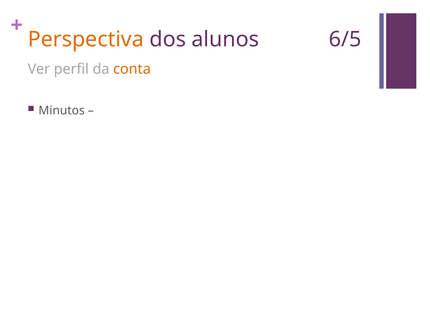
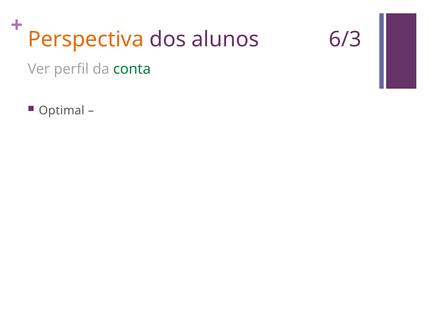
6/5: 6/5 -> 6/3
conta colour: orange -> green
Minutos: Minutos -> Optimal
